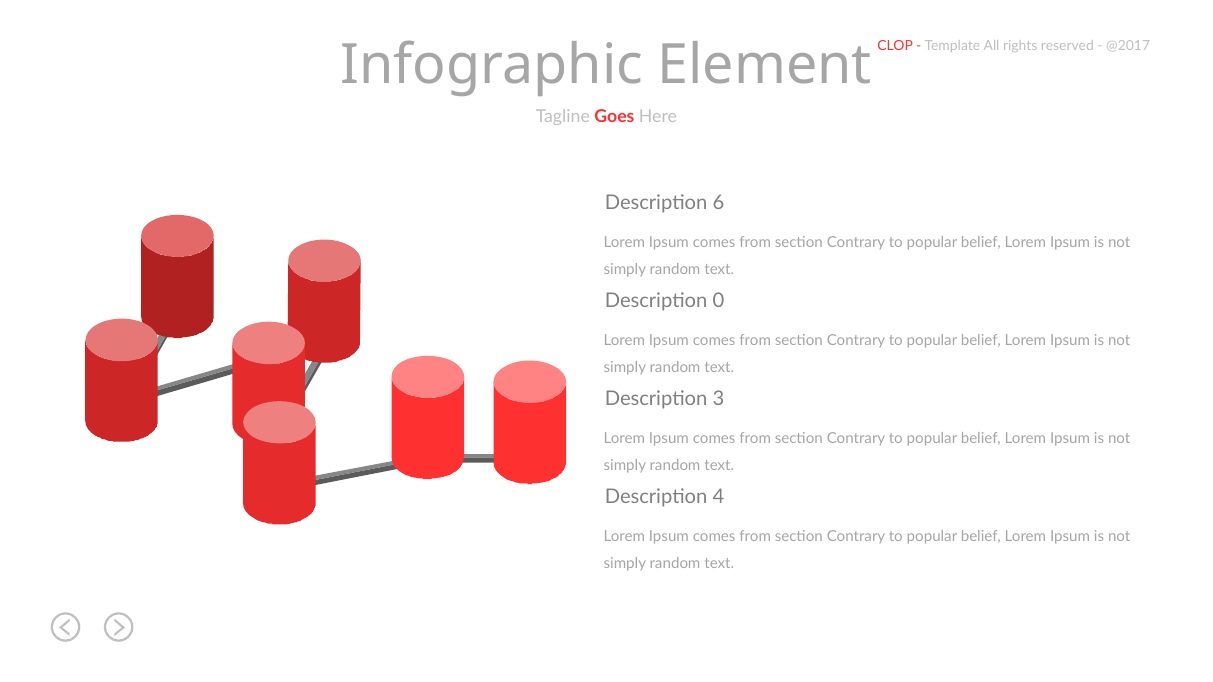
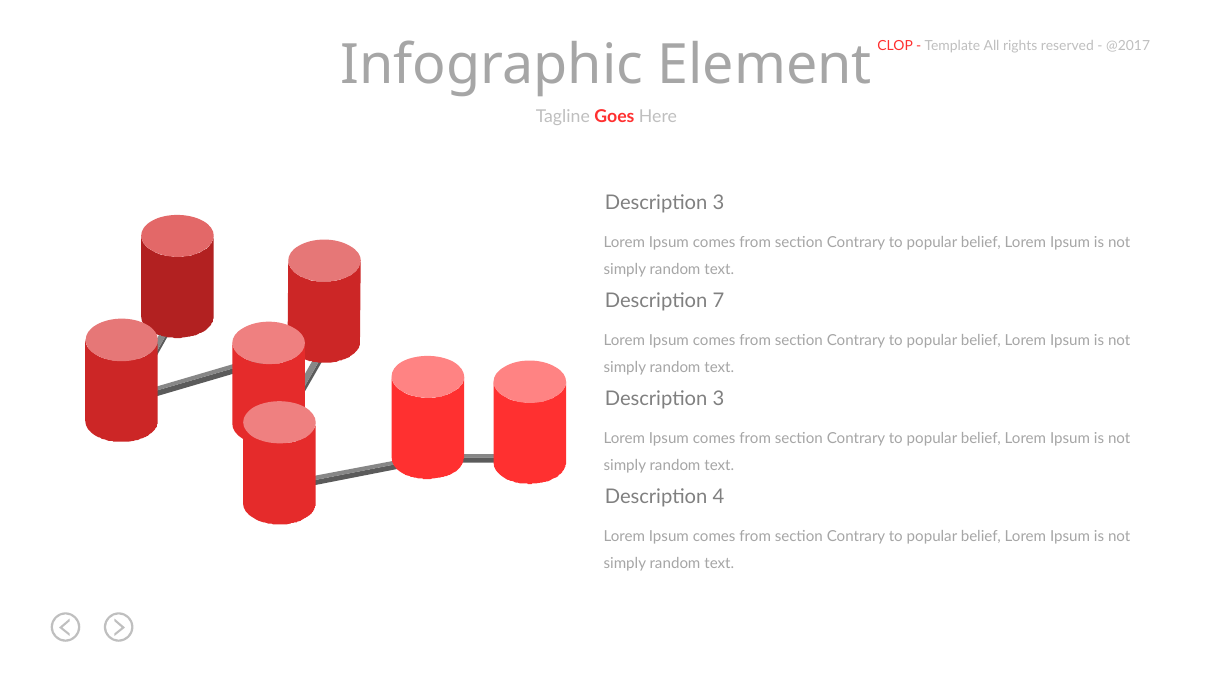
6 at (718, 203): 6 -> 3
0: 0 -> 7
